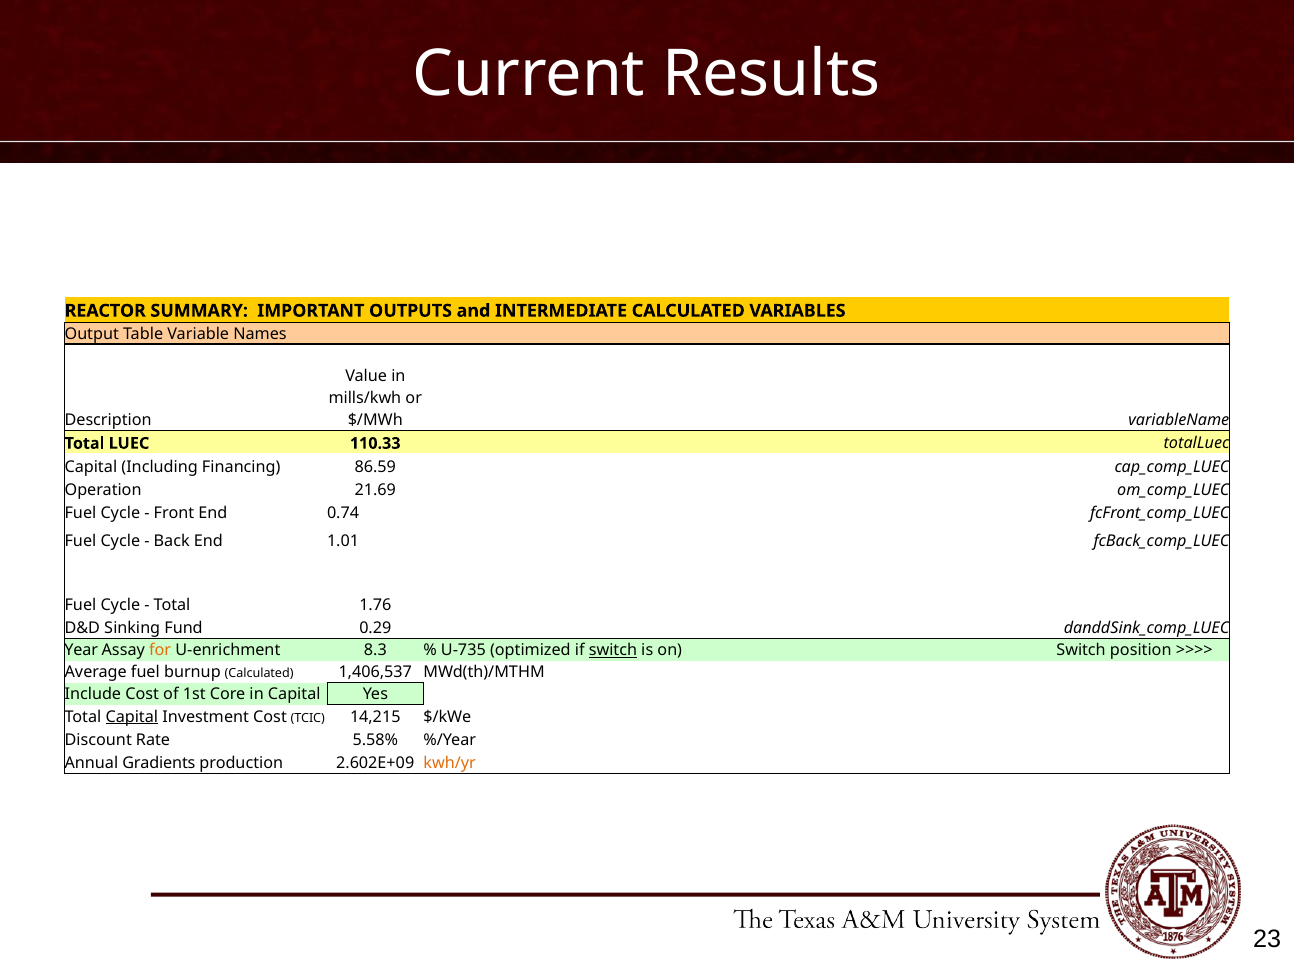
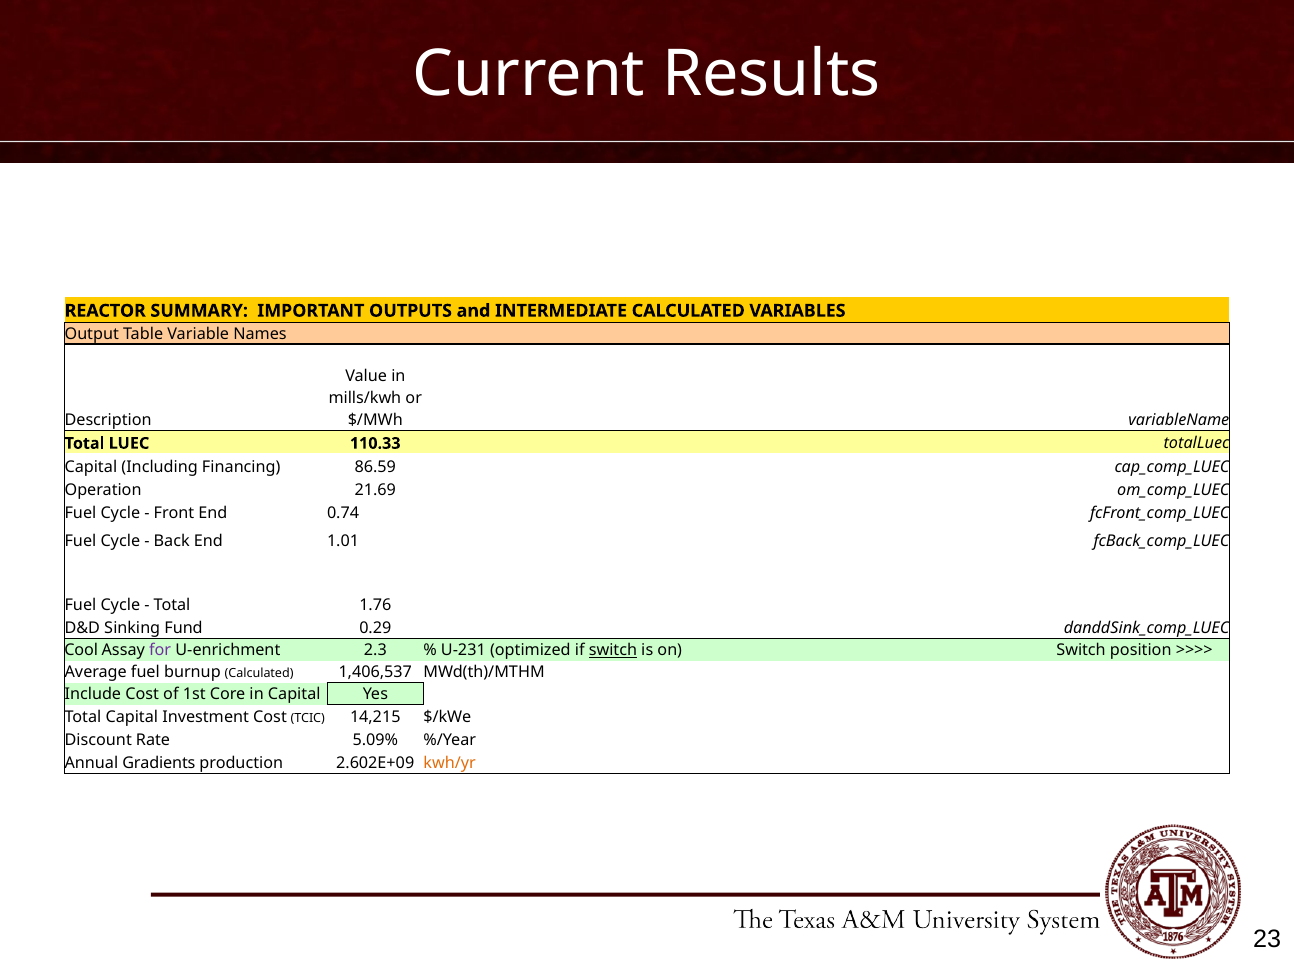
Year: Year -> Cool
for colour: orange -> purple
8.3: 8.3 -> 2.3
U-735: U-735 -> U-231
Capital at (132, 717) underline: present -> none
5.58%: 5.58% -> 5.09%
